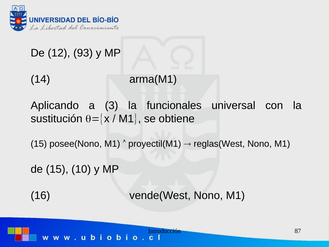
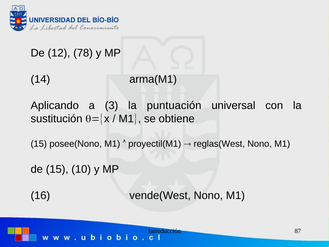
93: 93 -> 78
funcionales: funcionales -> puntuación
